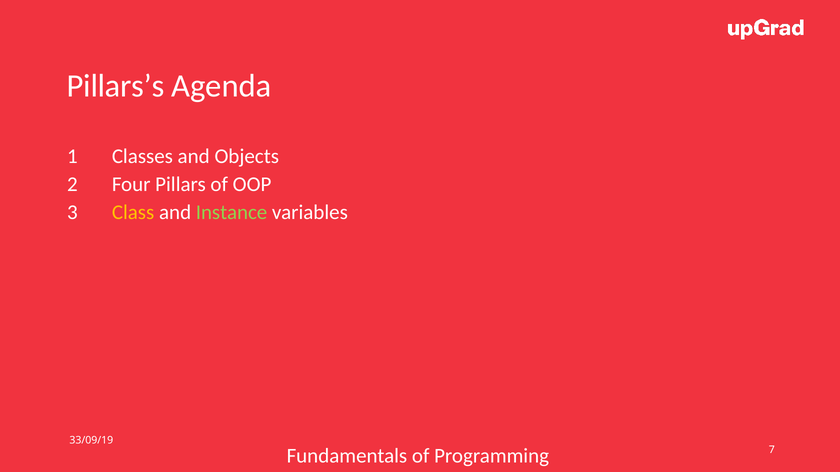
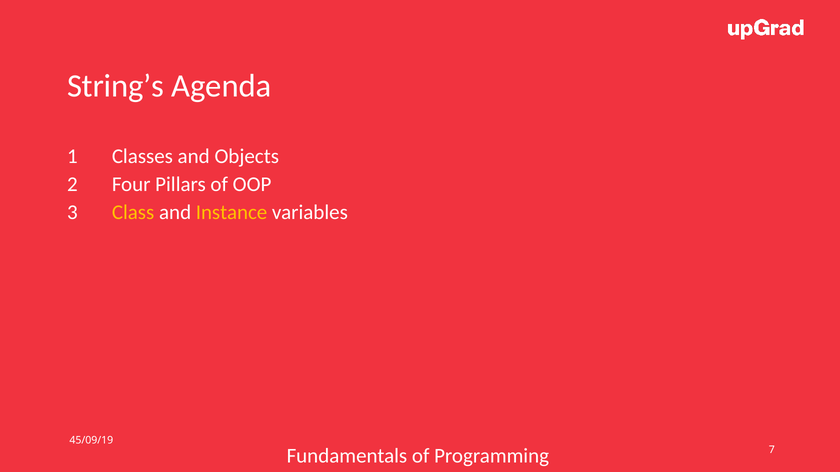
Pillars’s: Pillars’s -> String’s
Instance colour: light green -> yellow
33/09/19: 33/09/19 -> 45/09/19
